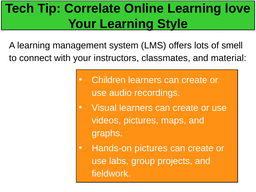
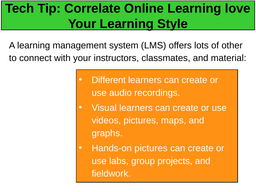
smell: smell -> other
Children: Children -> Different
